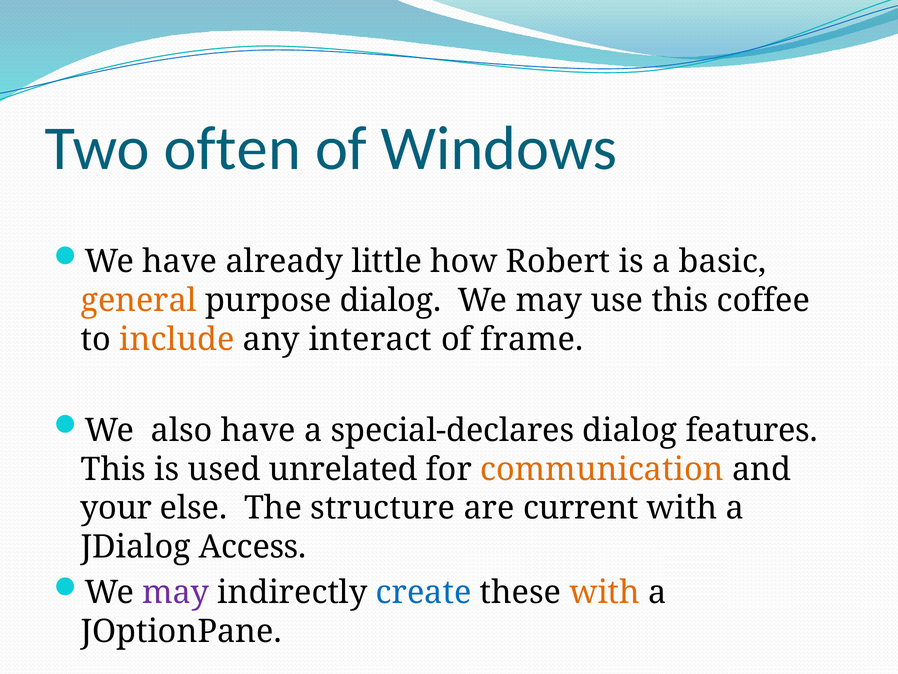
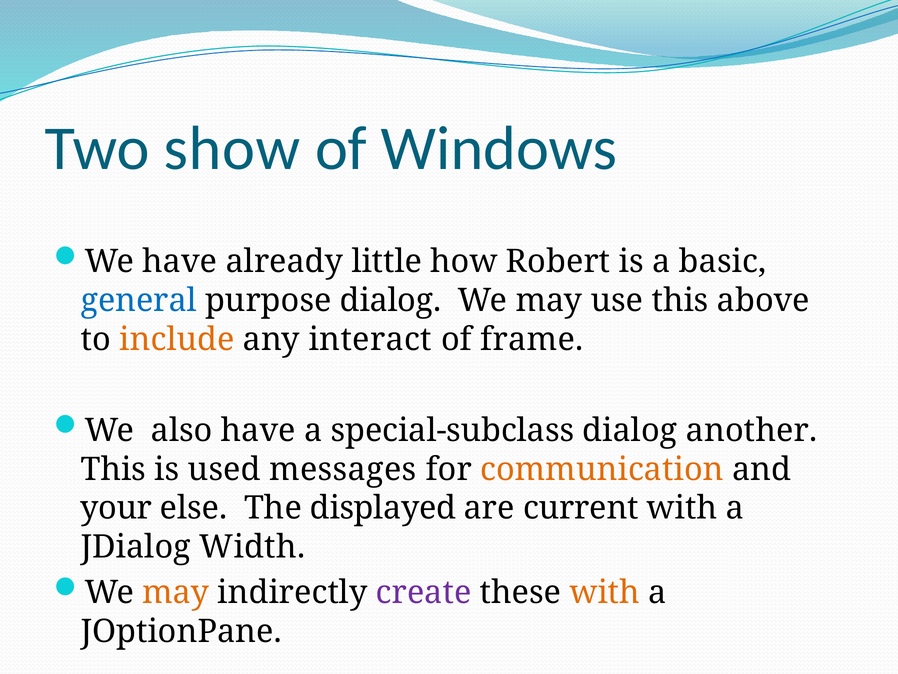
often: often -> show
general colour: orange -> blue
coffee: coffee -> above
special-declares: special-declares -> special-subclass
features: features -> another
unrelated: unrelated -> messages
structure: structure -> displayed
Access: Access -> Width
may at (176, 592) colour: purple -> orange
create colour: blue -> purple
